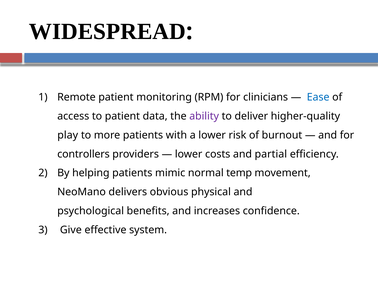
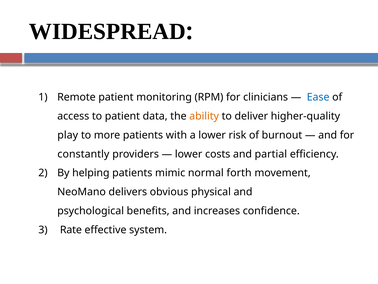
ability colour: purple -> orange
controllers: controllers -> constantly
temp: temp -> forth
Give: Give -> Rate
